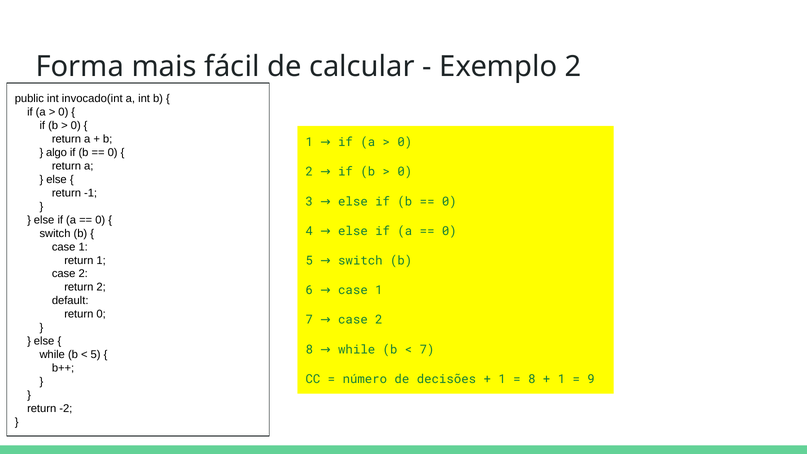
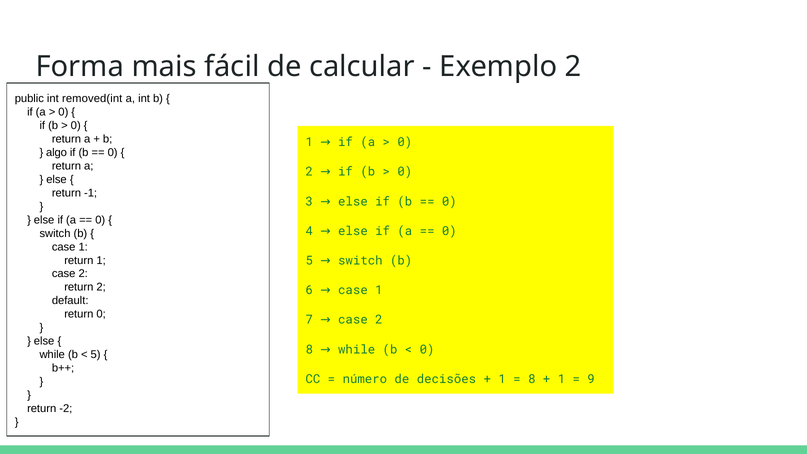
invocado(int: invocado(int -> removed(int
7 at (427, 349): 7 -> 0
